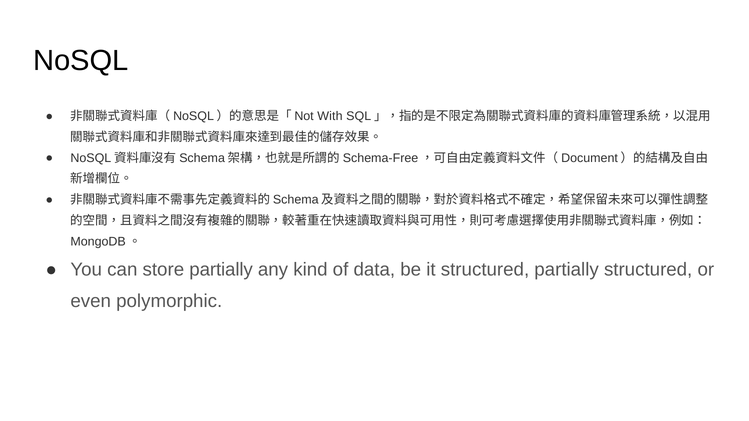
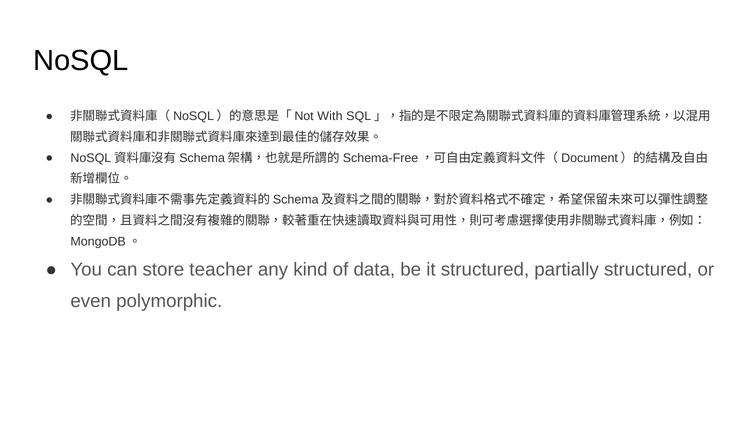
store partially: partially -> teacher
